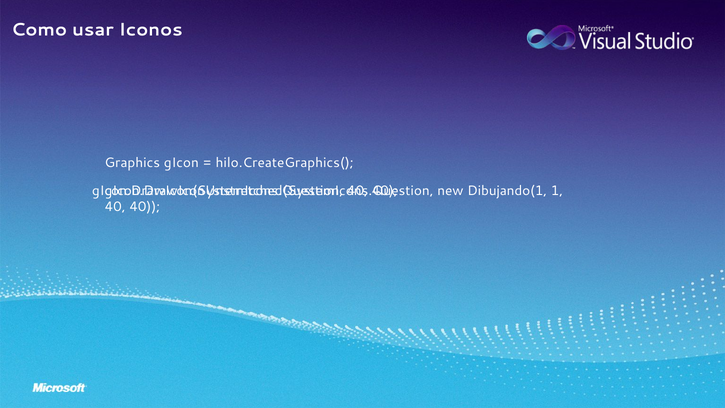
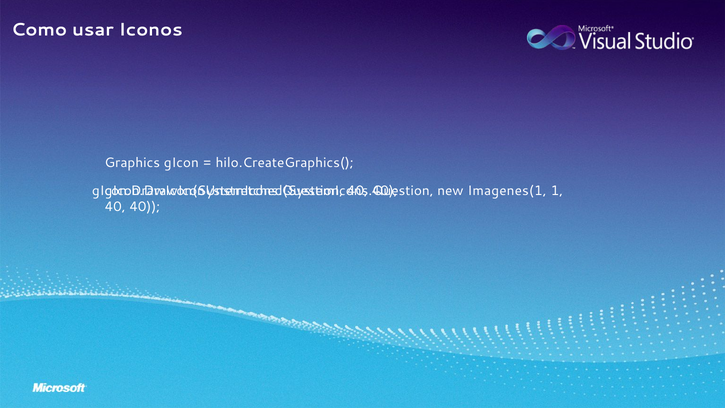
Dibujando(1: Dibujando(1 -> Imagenes(1
